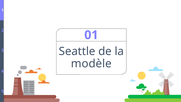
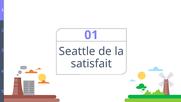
modèle: modèle -> satisfait
